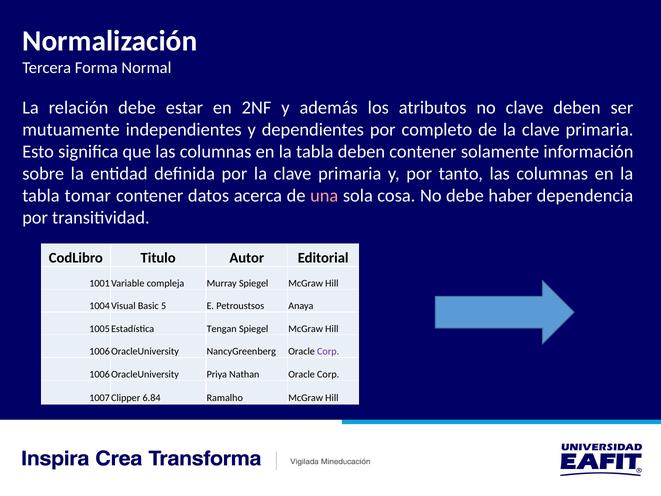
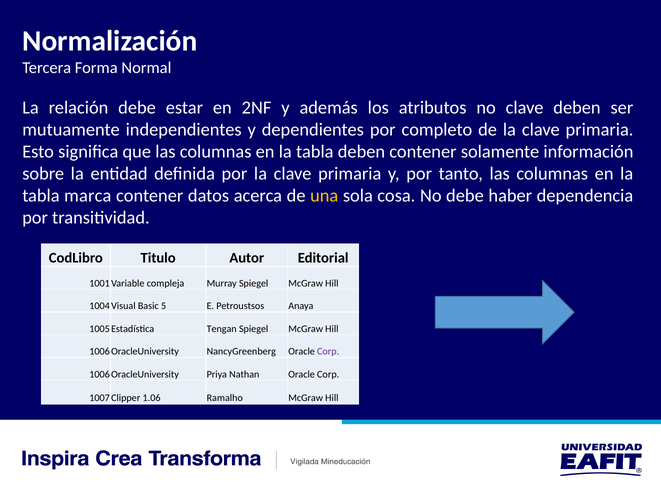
tomar: tomar -> marca
una colour: pink -> yellow
6.84: 6.84 -> 1.06
